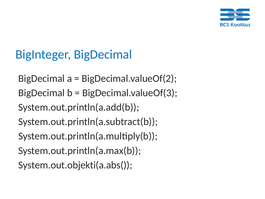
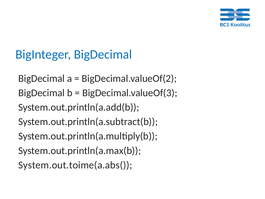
System.out.objekti(a.abs(: System.out.objekti(a.abs( -> System.out.toime(a.abs(
